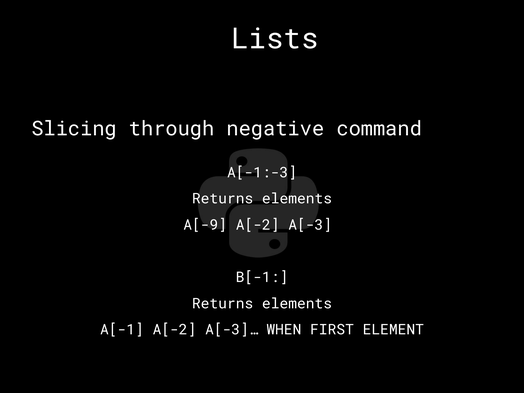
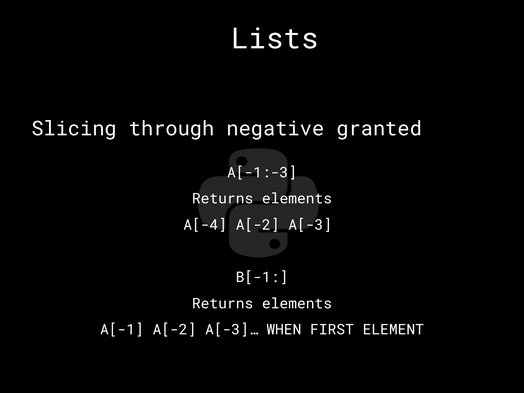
command: command -> granted
A[-9: A[-9 -> A[-4
